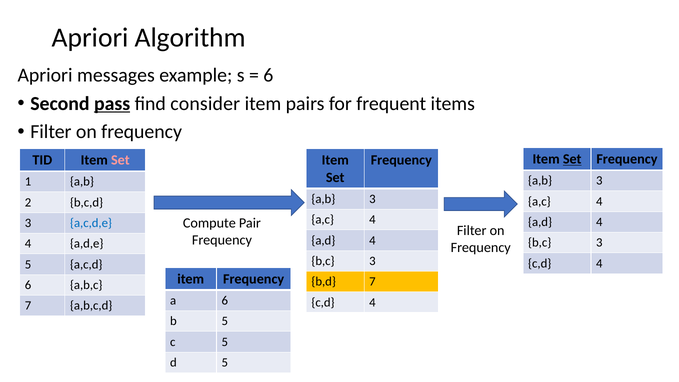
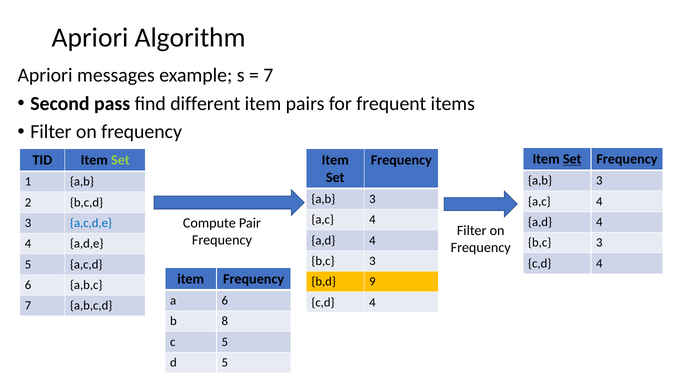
6 at (268, 75): 6 -> 7
pass underline: present -> none
consider: consider -> different
Set at (120, 160) colour: pink -> light green
b,d 7: 7 -> 9
b 5: 5 -> 8
